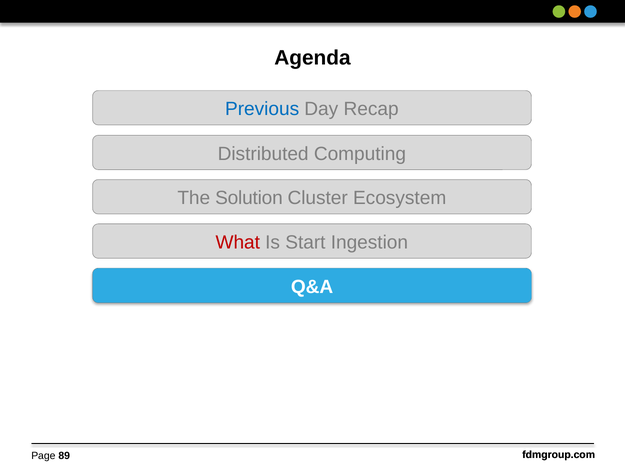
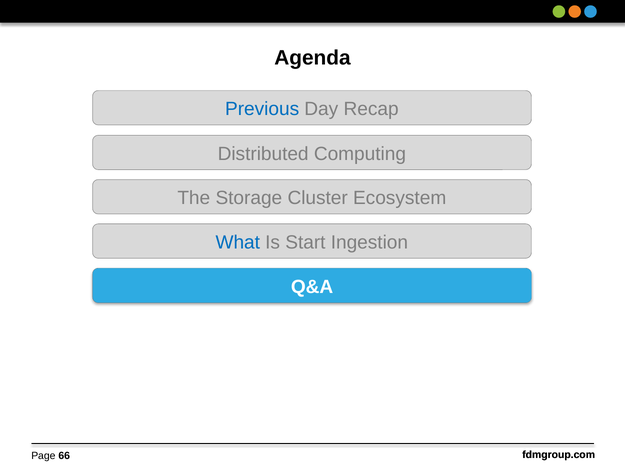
Solution: Solution -> Storage
What colour: red -> blue
89: 89 -> 66
